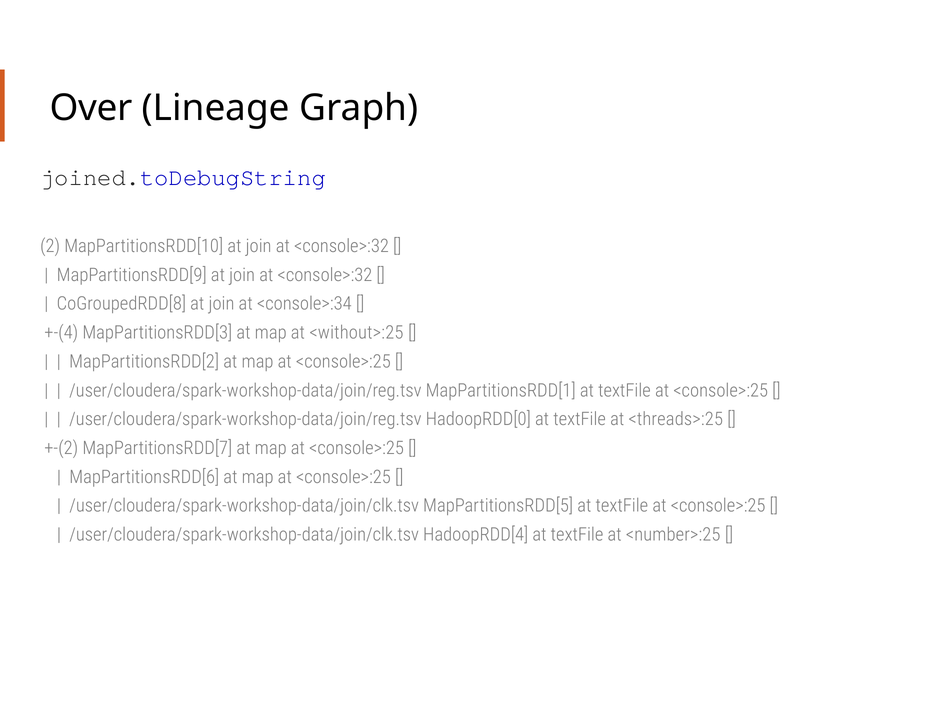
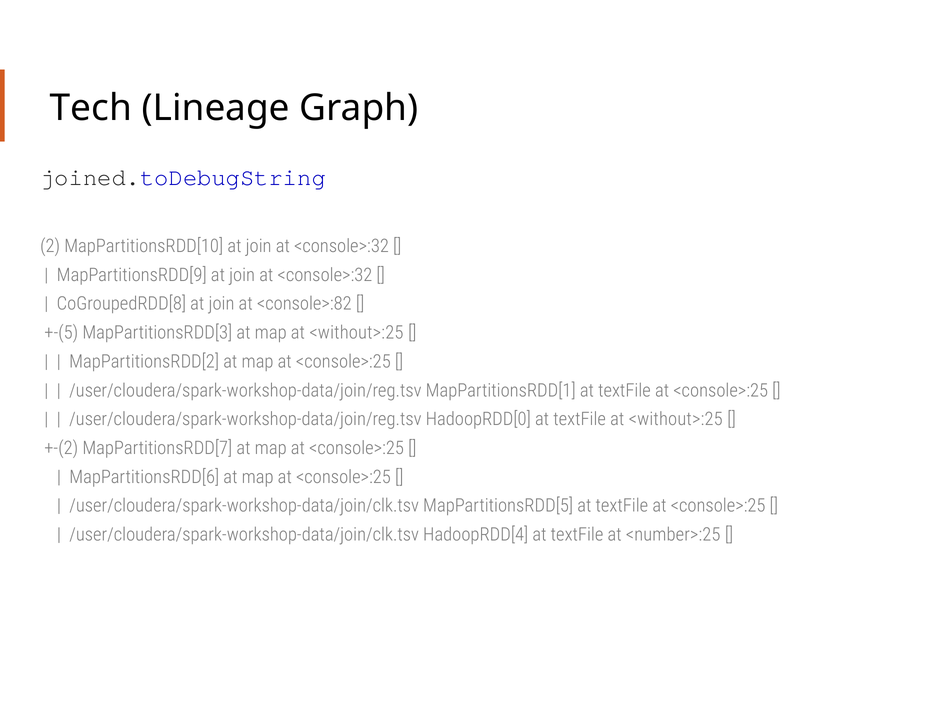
Over: Over -> Tech
<console>:34: <console>:34 -> <console>:82
+-(4: +-(4 -> +-(5
textFile at <threads>:25: <threads>:25 -> <without>:25
